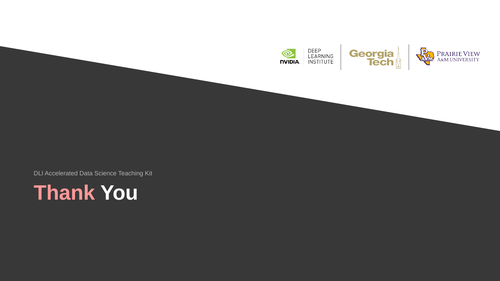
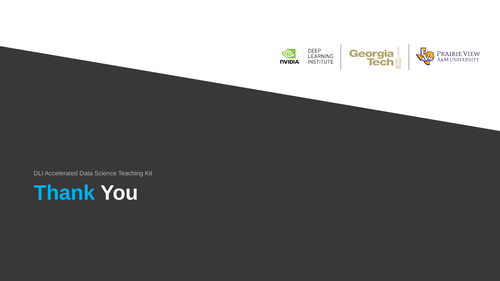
Thank colour: pink -> light blue
